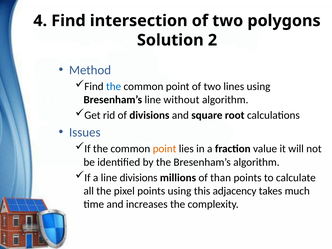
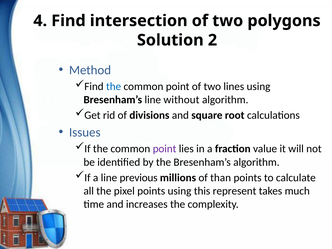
point at (165, 149) colour: orange -> purple
line divisions: divisions -> previous
adjacency: adjacency -> represent
